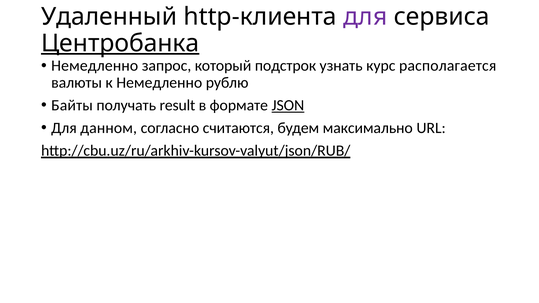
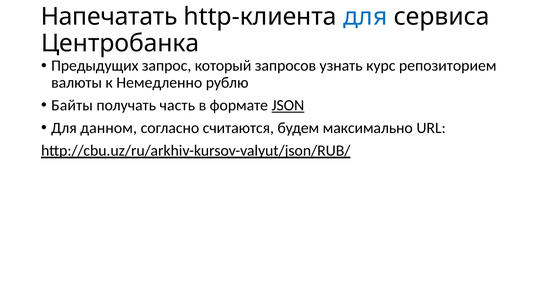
Удаленный: Удаленный -> Напечатать
для at (365, 17) colour: purple -> blue
Центробанка underline: present -> none
Немедленно at (95, 66): Немедленно -> Предыдущих
подстрок: подстрок -> запросов
располагается: располагается -> репозиторием
result: result -> часть
